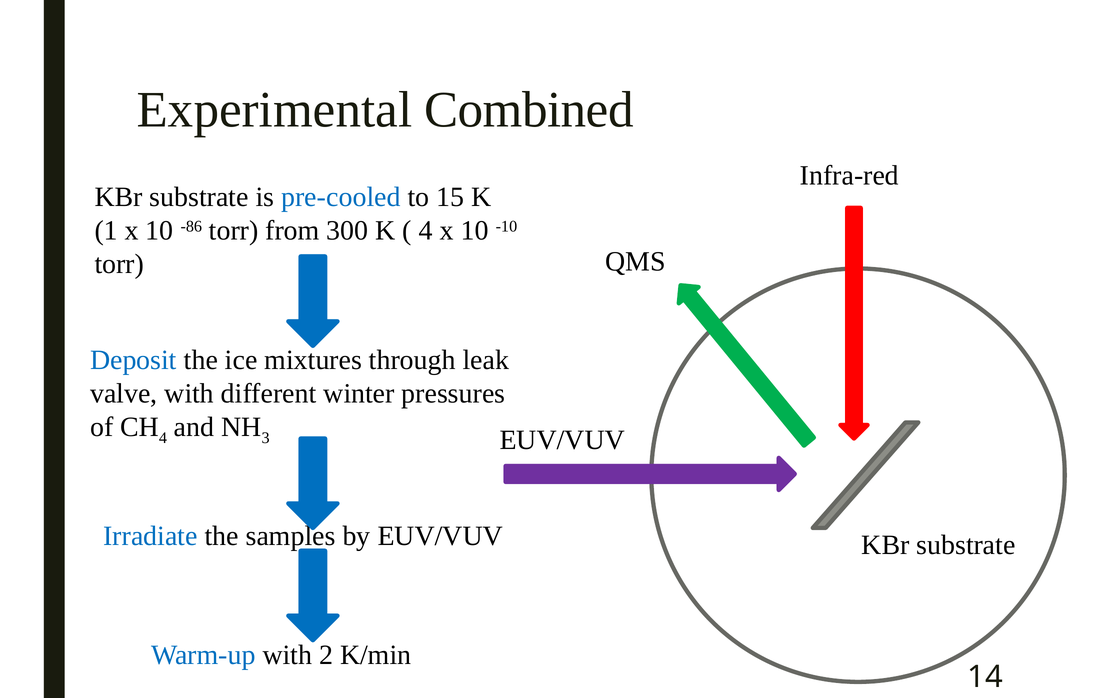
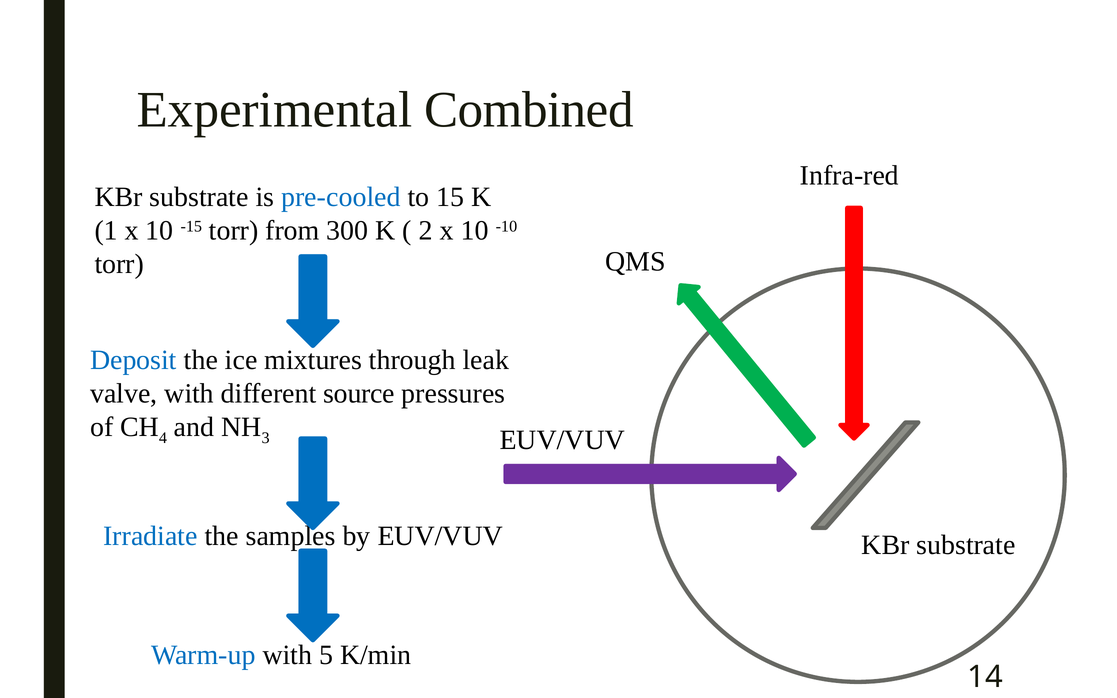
-86: -86 -> -15
4 at (426, 231): 4 -> 2
winter: winter -> source
2: 2 -> 5
